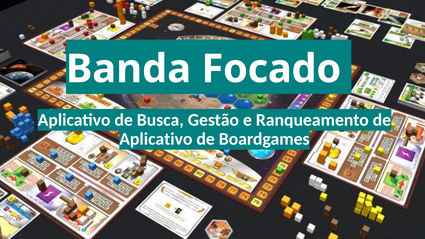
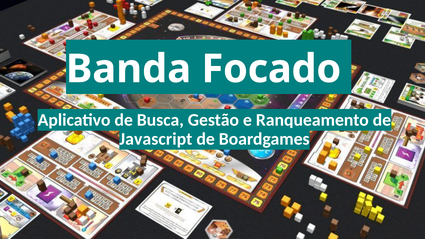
Aplicativo at (156, 139): Aplicativo -> Javascript
